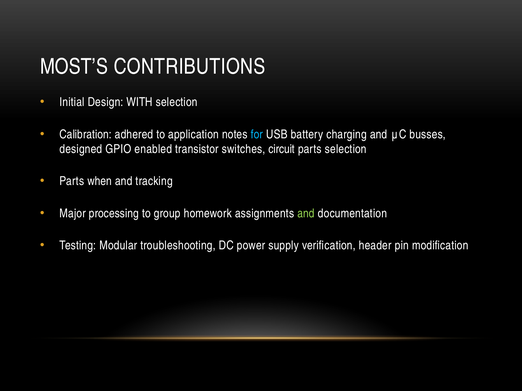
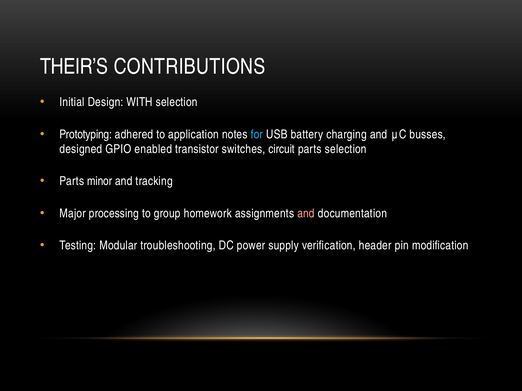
MOST’S: MOST’S -> THEIR’S
Calibration: Calibration -> Prototyping
when: when -> minor
and at (306, 214) colour: light green -> pink
